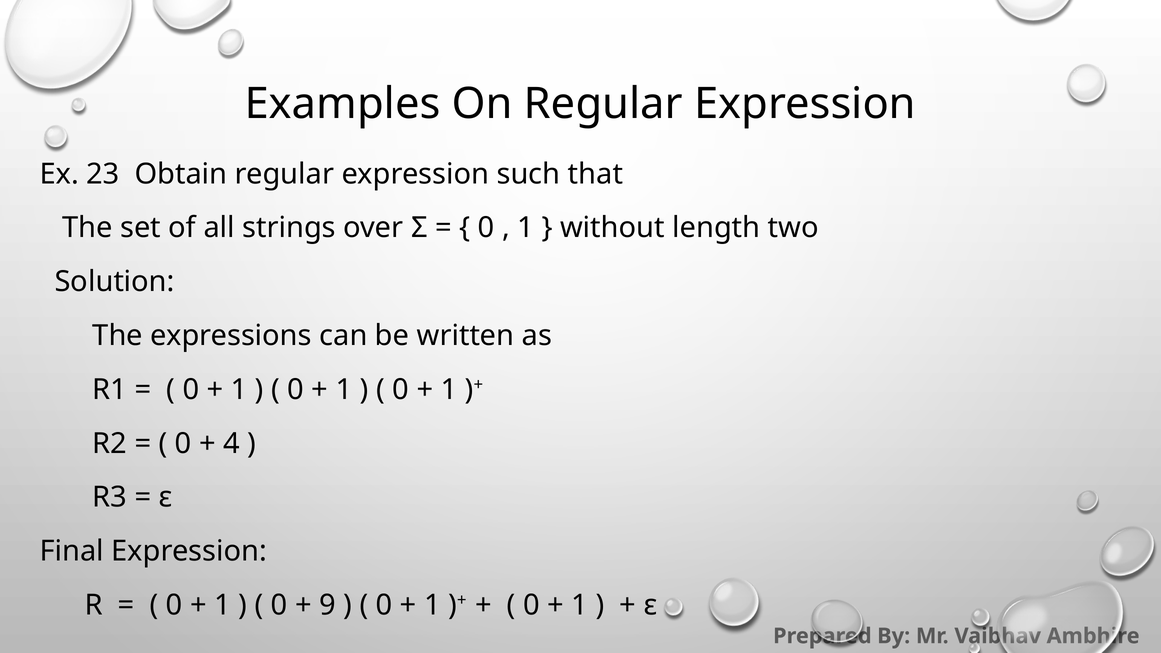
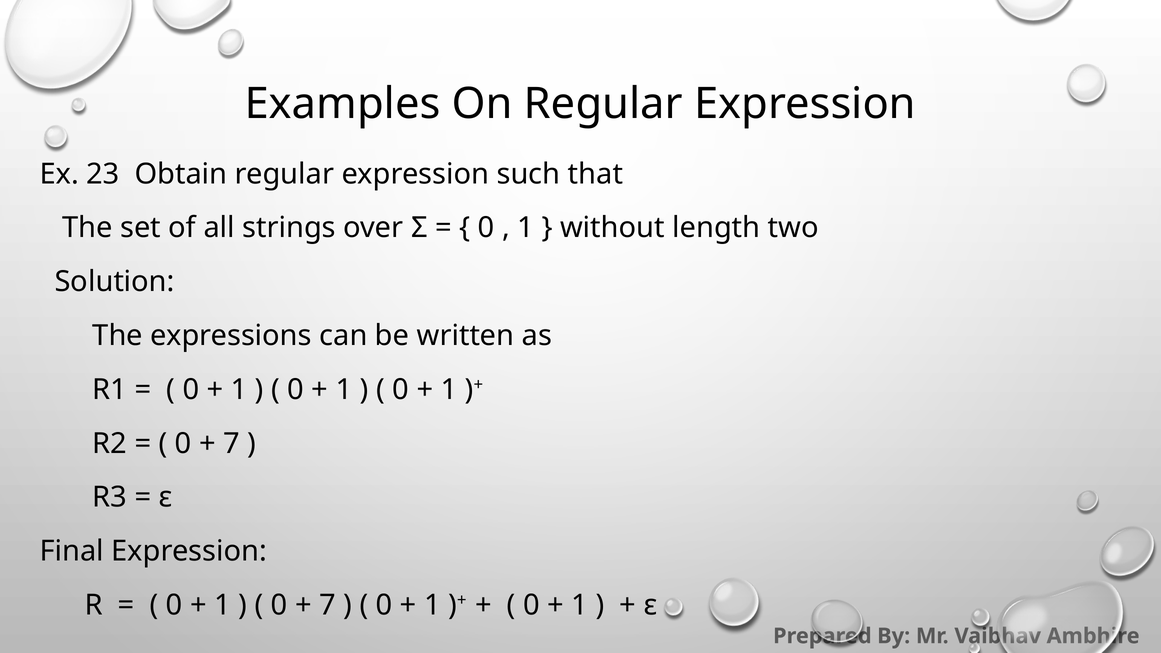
4 at (232, 443): 4 -> 7
9 at (327, 605): 9 -> 7
